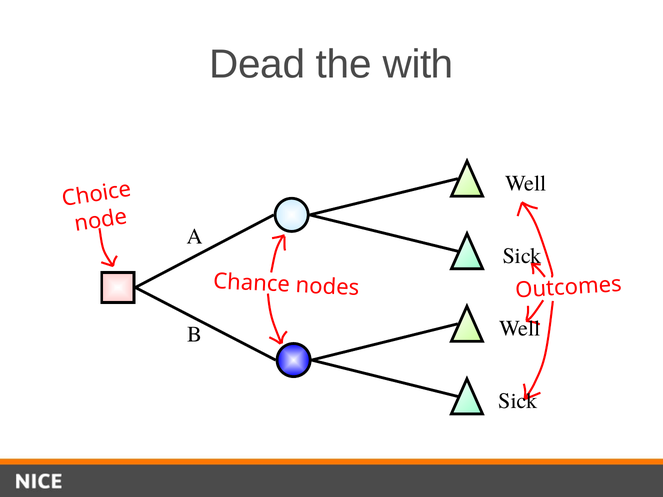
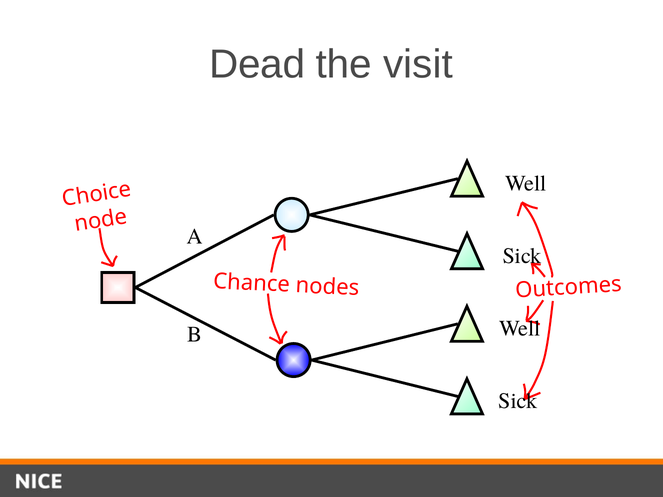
with: with -> visit
